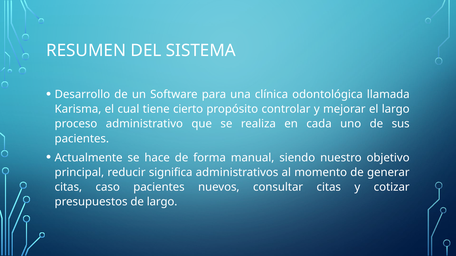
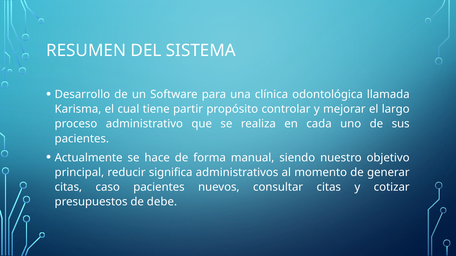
cierto: cierto -> partir
de largo: largo -> debe
